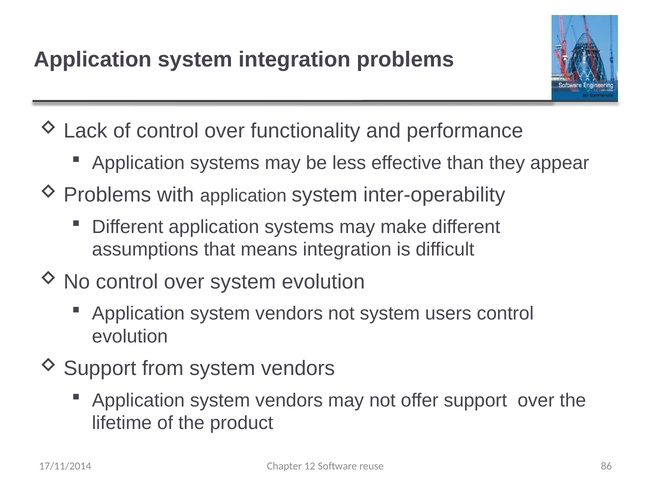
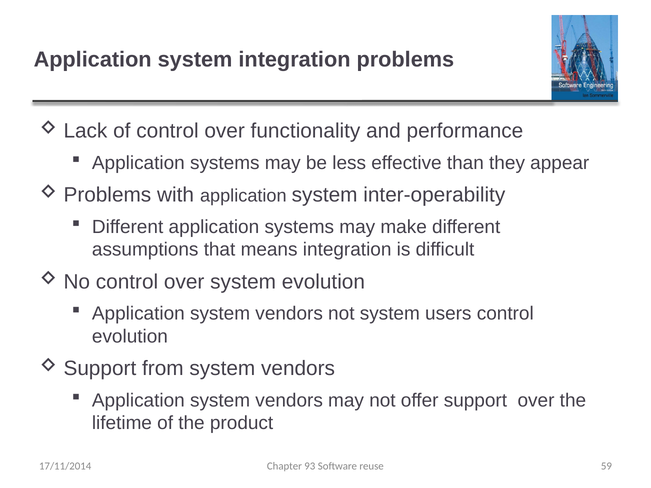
12: 12 -> 93
86: 86 -> 59
